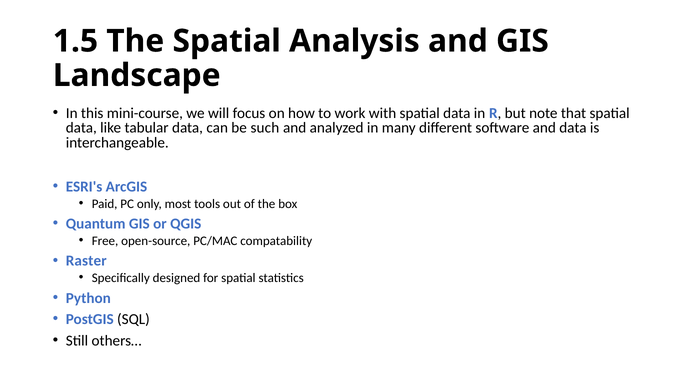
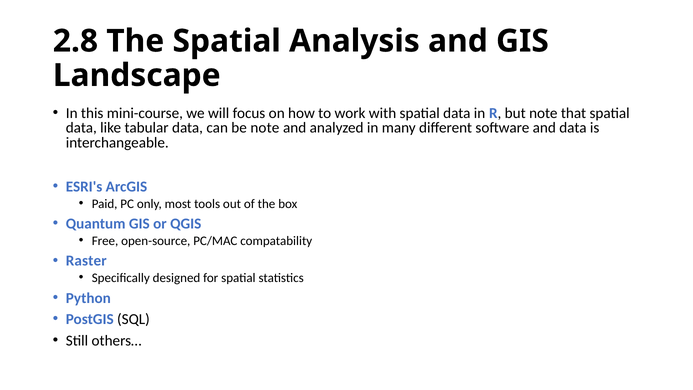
1.5: 1.5 -> 2.8
be such: such -> note
